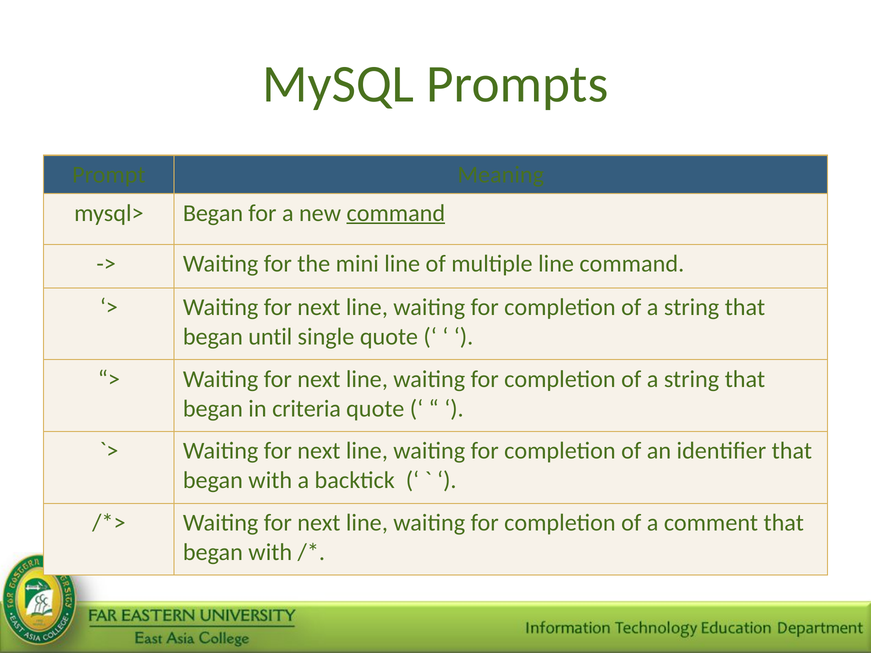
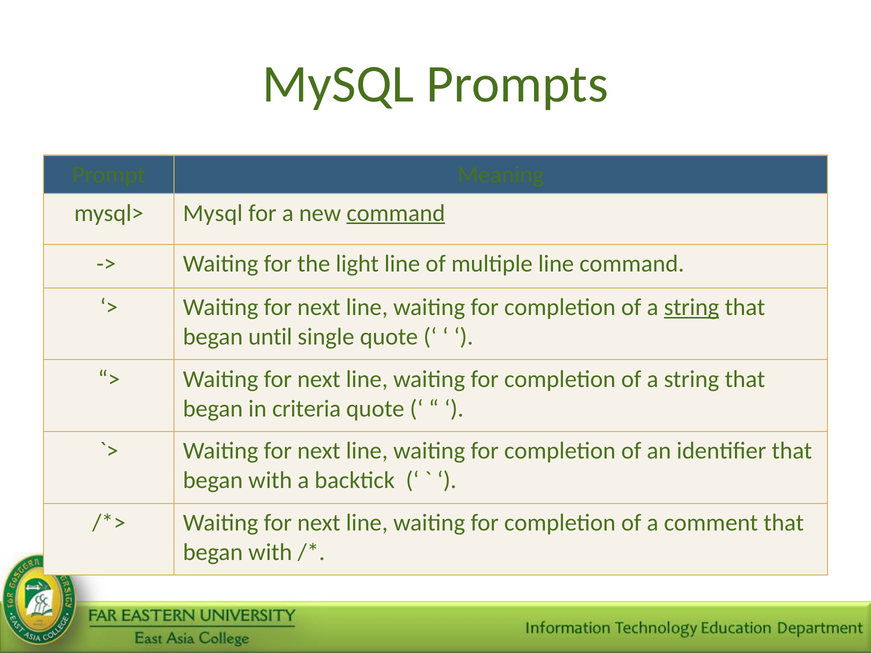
mysql> Began: Began -> Mysql
mini: mini -> light
string at (692, 307) underline: none -> present
